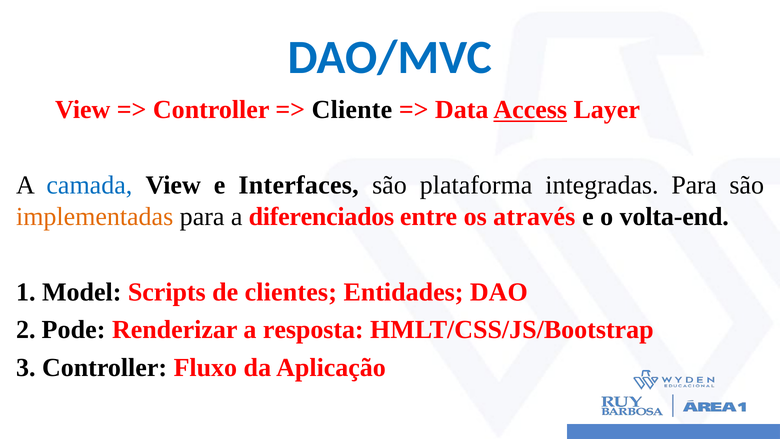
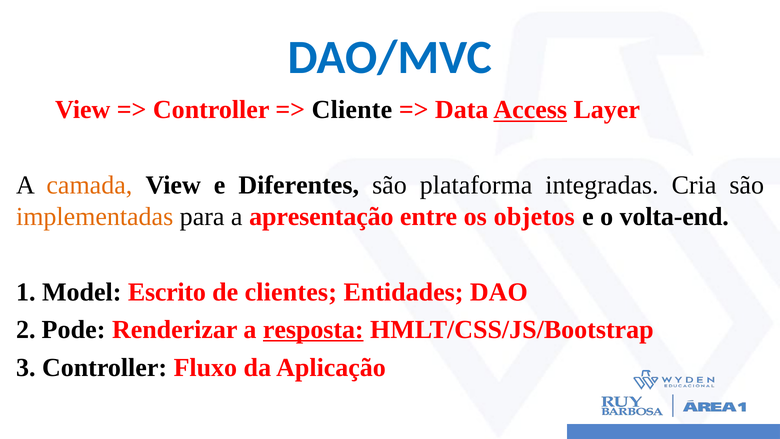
camada colour: blue -> orange
Interfaces: Interfaces -> Diferentes
integradas Para: Para -> Cria
diferenciados: diferenciados -> apresentação
através: através -> objetos
Scripts: Scripts -> Escrito
resposta underline: none -> present
